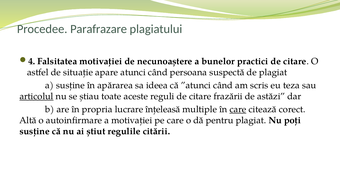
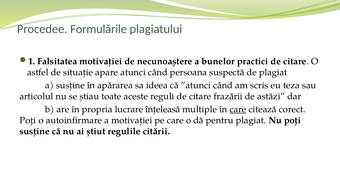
Parafrazare: Parafrazare -> Formulările
4: 4 -> 1
articolul underline: present -> none
Altă at (28, 120): Altă -> Poți
